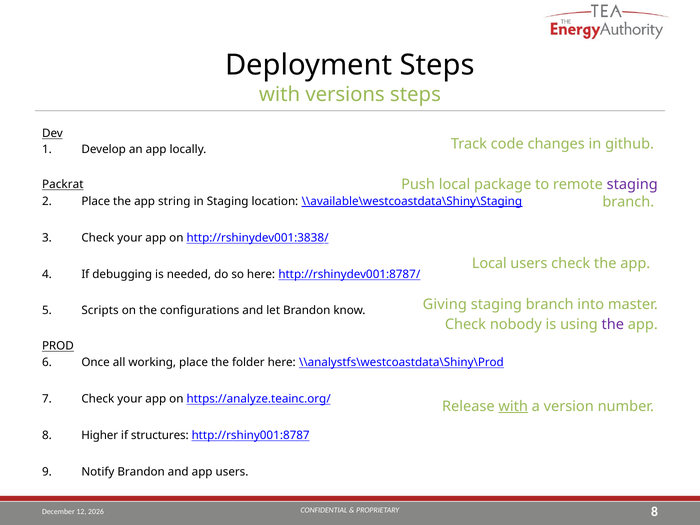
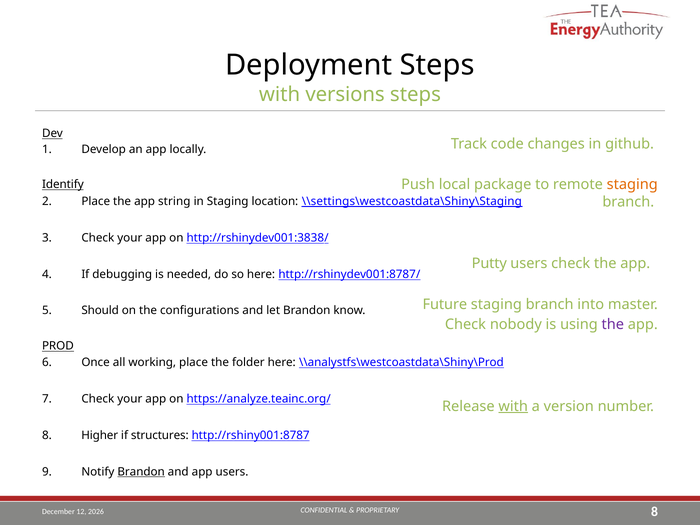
staging at (632, 185) colour: purple -> orange
Packrat: Packrat -> Identify
\\available\westcoastdata\Shiny\Staging: \\available\westcoastdata\Shiny\Staging -> \\settings\westcoastdata\Shiny\Staging
Local at (489, 263): Local -> Putty
Giving: Giving -> Future
Scripts: Scripts -> Should
Brandon at (141, 472) underline: none -> present
